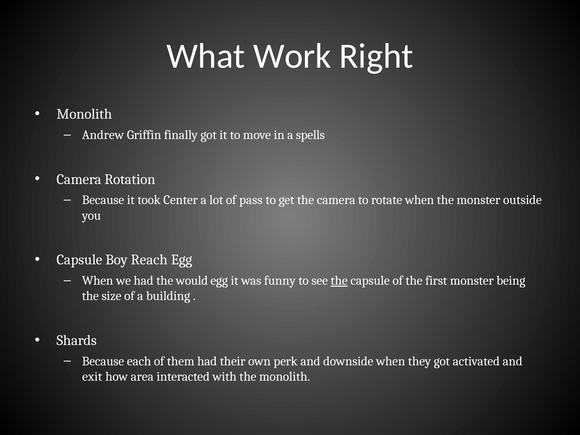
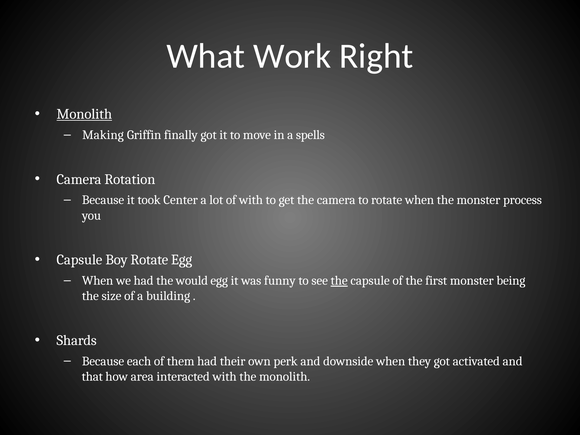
Monolith at (84, 114) underline: none -> present
Andrew: Andrew -> Making
of pass: pass -> with
outside: outside -> process
Boy Reach: Reach -> Rotate
exit: exit -> that
